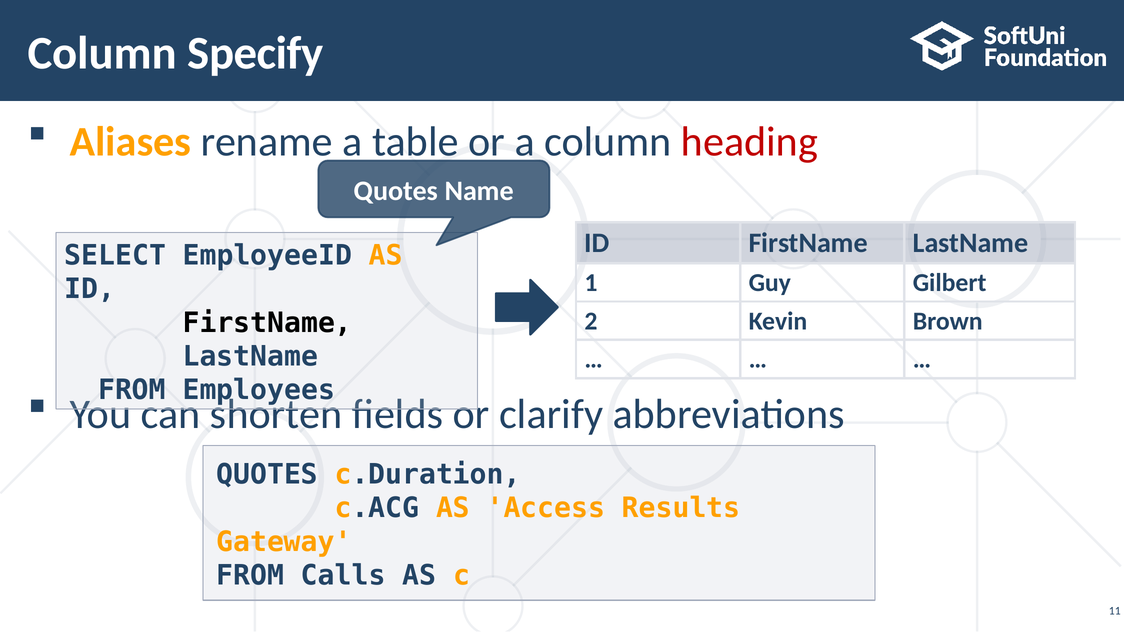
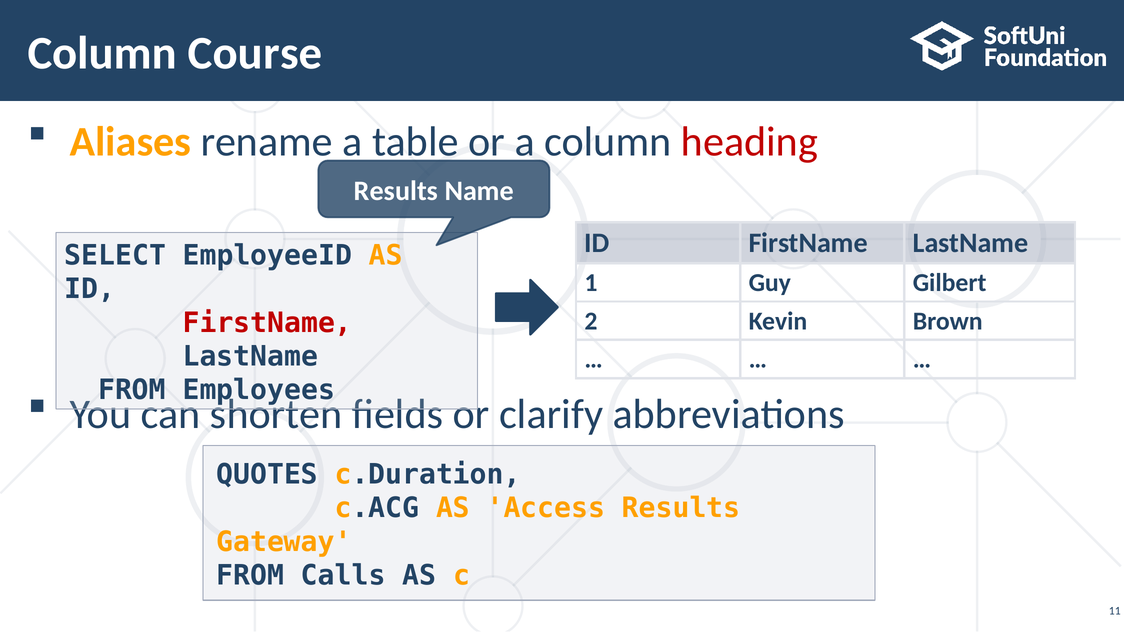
Specify: Specify -> Course
Quotes at (396, 191): Quotes -> Results
FirstName at (267, 323) colour: black -> red
